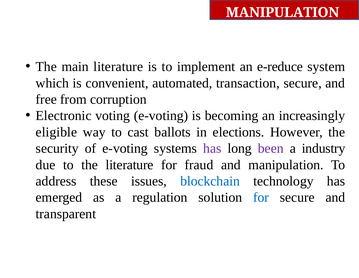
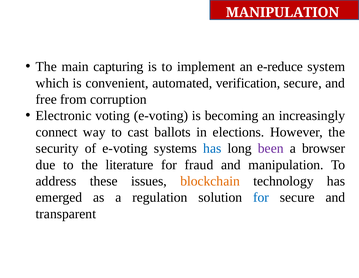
main literature: literature -> capturing
transaction: transaction -> verification
eligible: eligible -> connect
has at (212, 148) colour: purple -> blue
industry: industry -> browser
blockchain colour: blue -> orange
